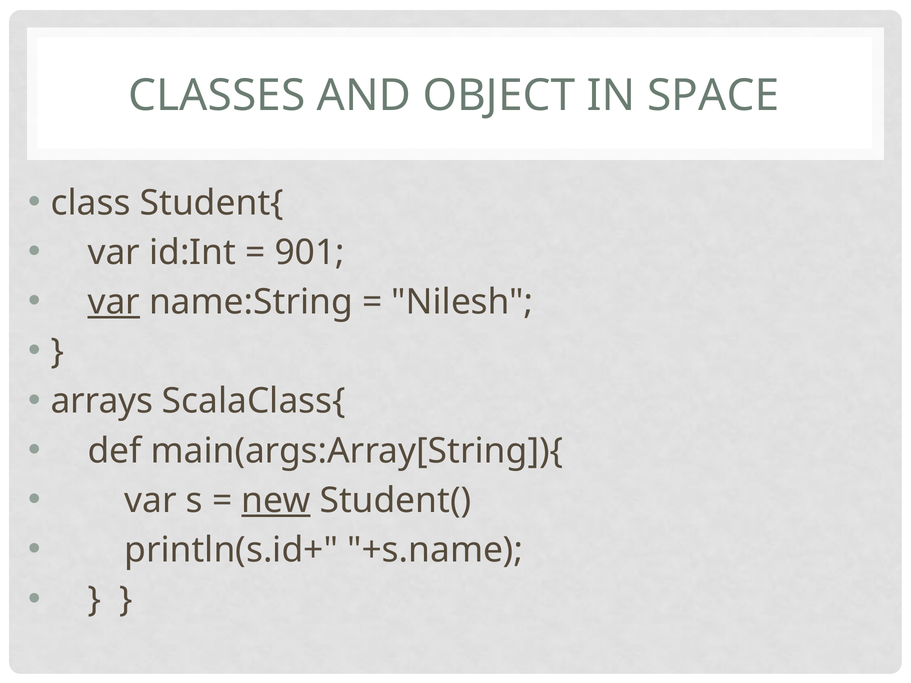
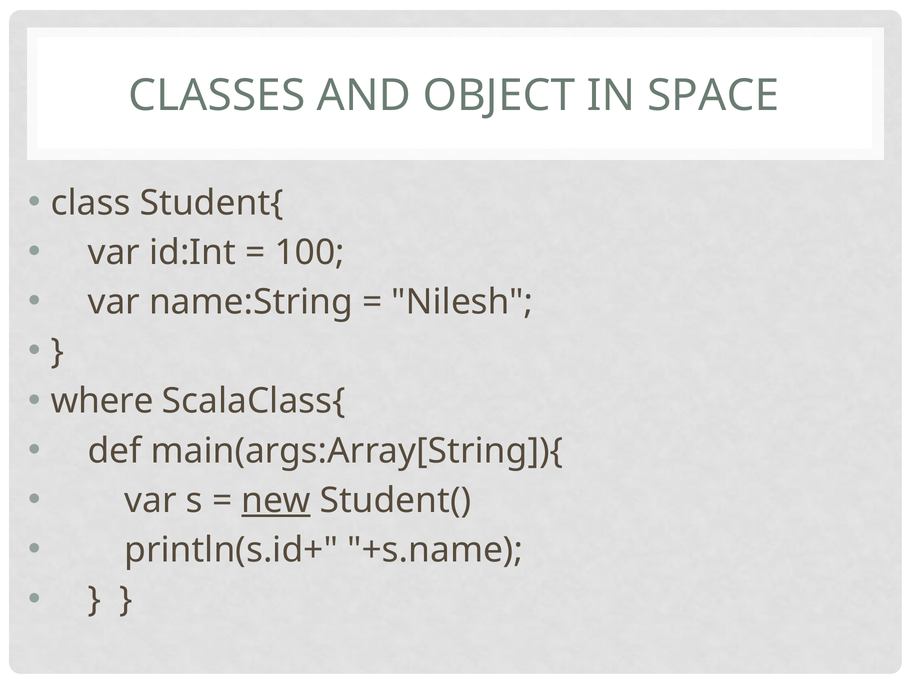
901: 901 -> 100
var at (114, 302) underline: present -> none
arrays: arrays -> where
